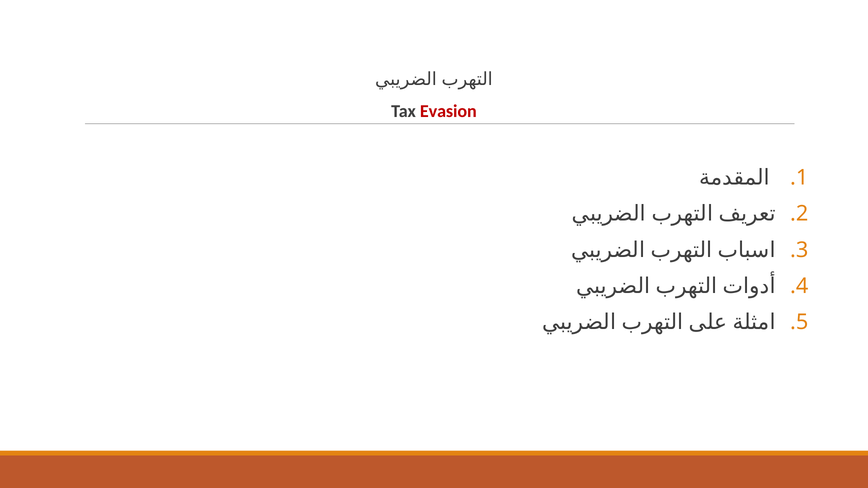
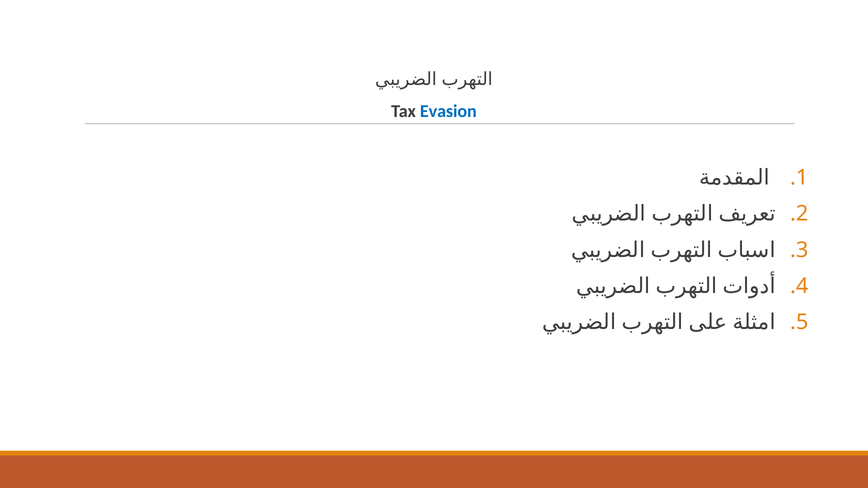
Evasion colour: red -> blue
